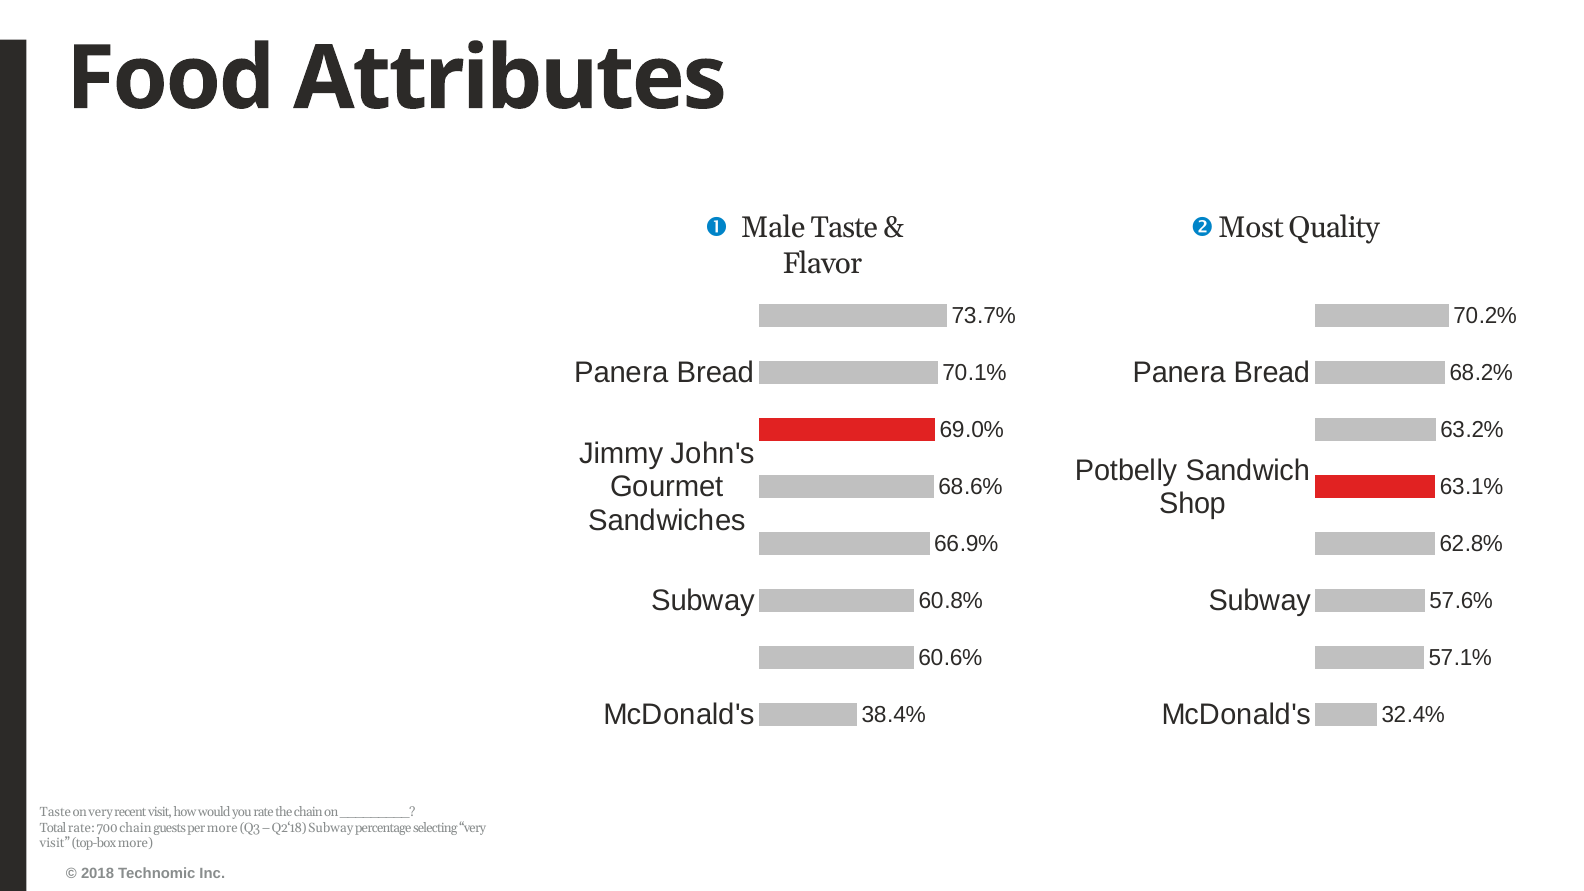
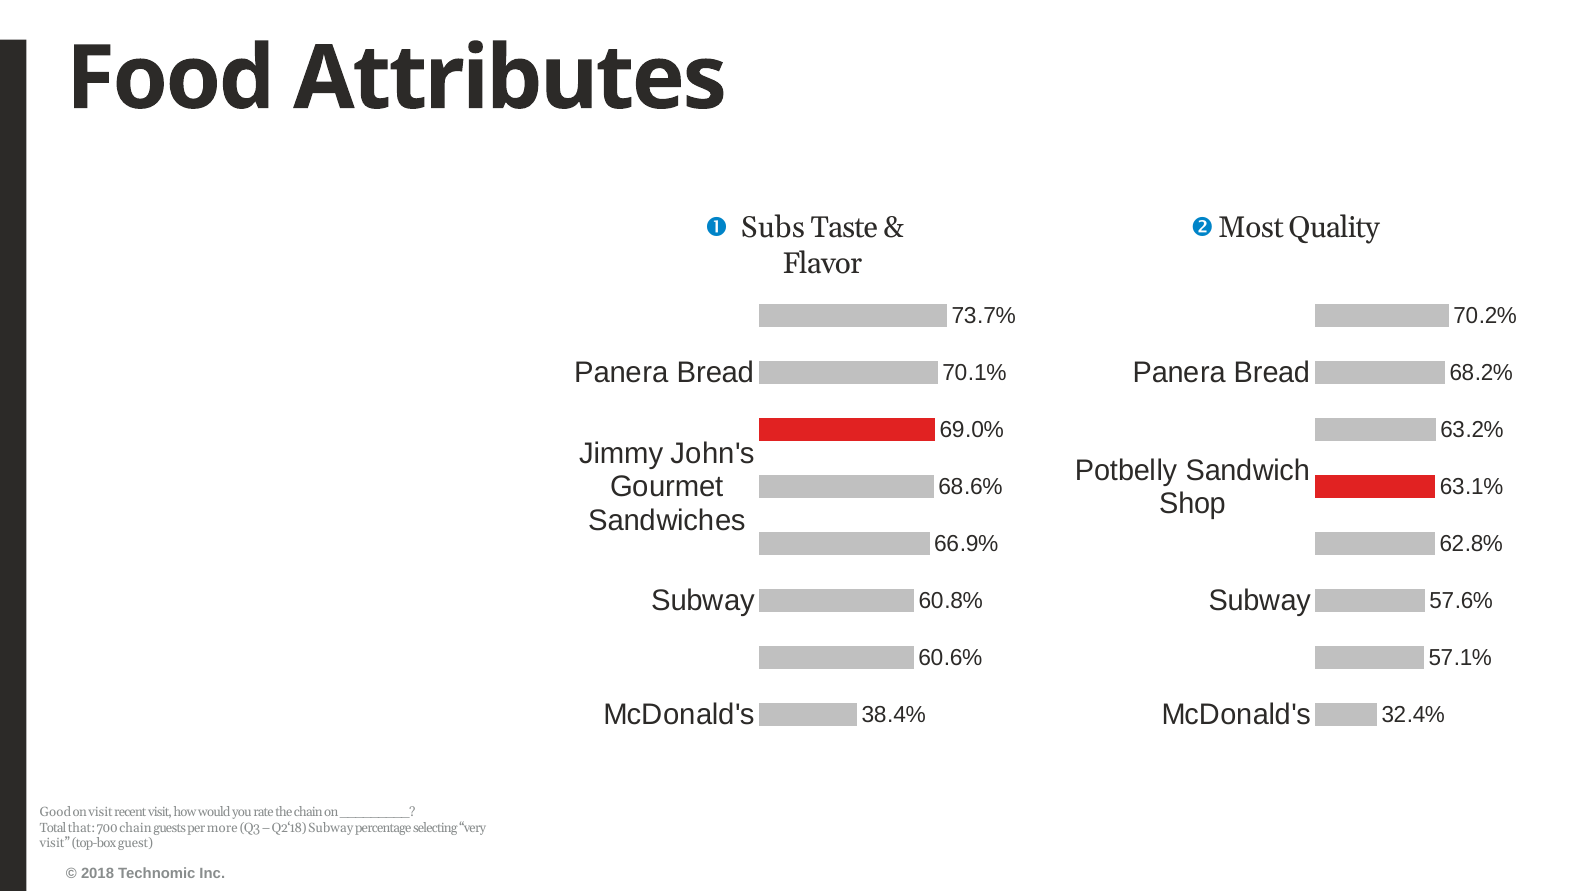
Male: Male -> Subs
Taste at (55, 812): Taste -> Good
on very: very -> visit
Total rate: rate -> that
top-box more: more -> guest
